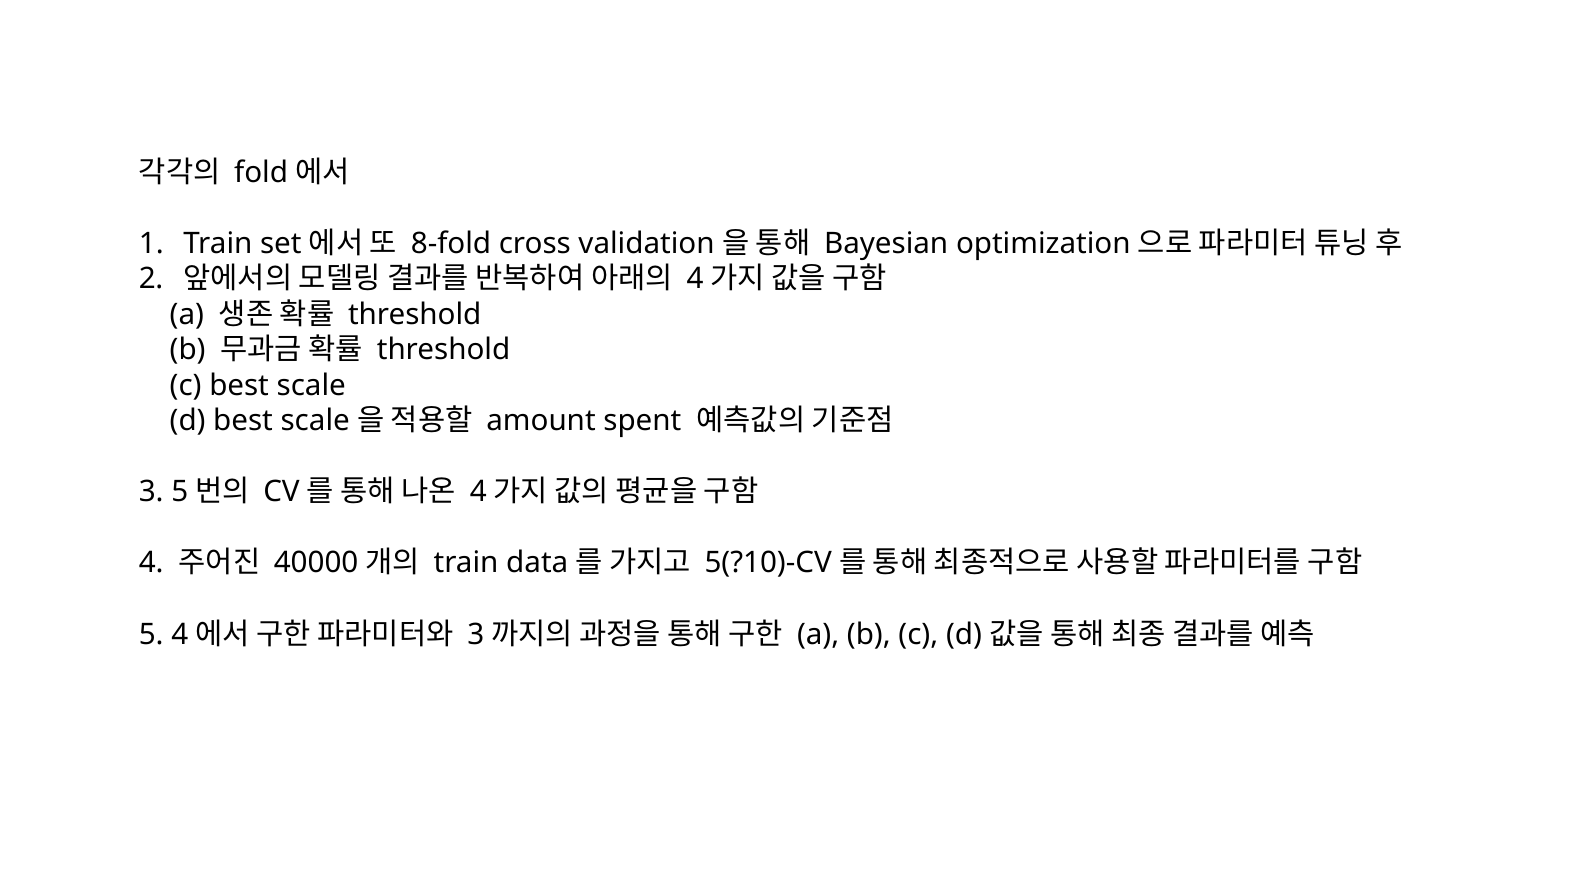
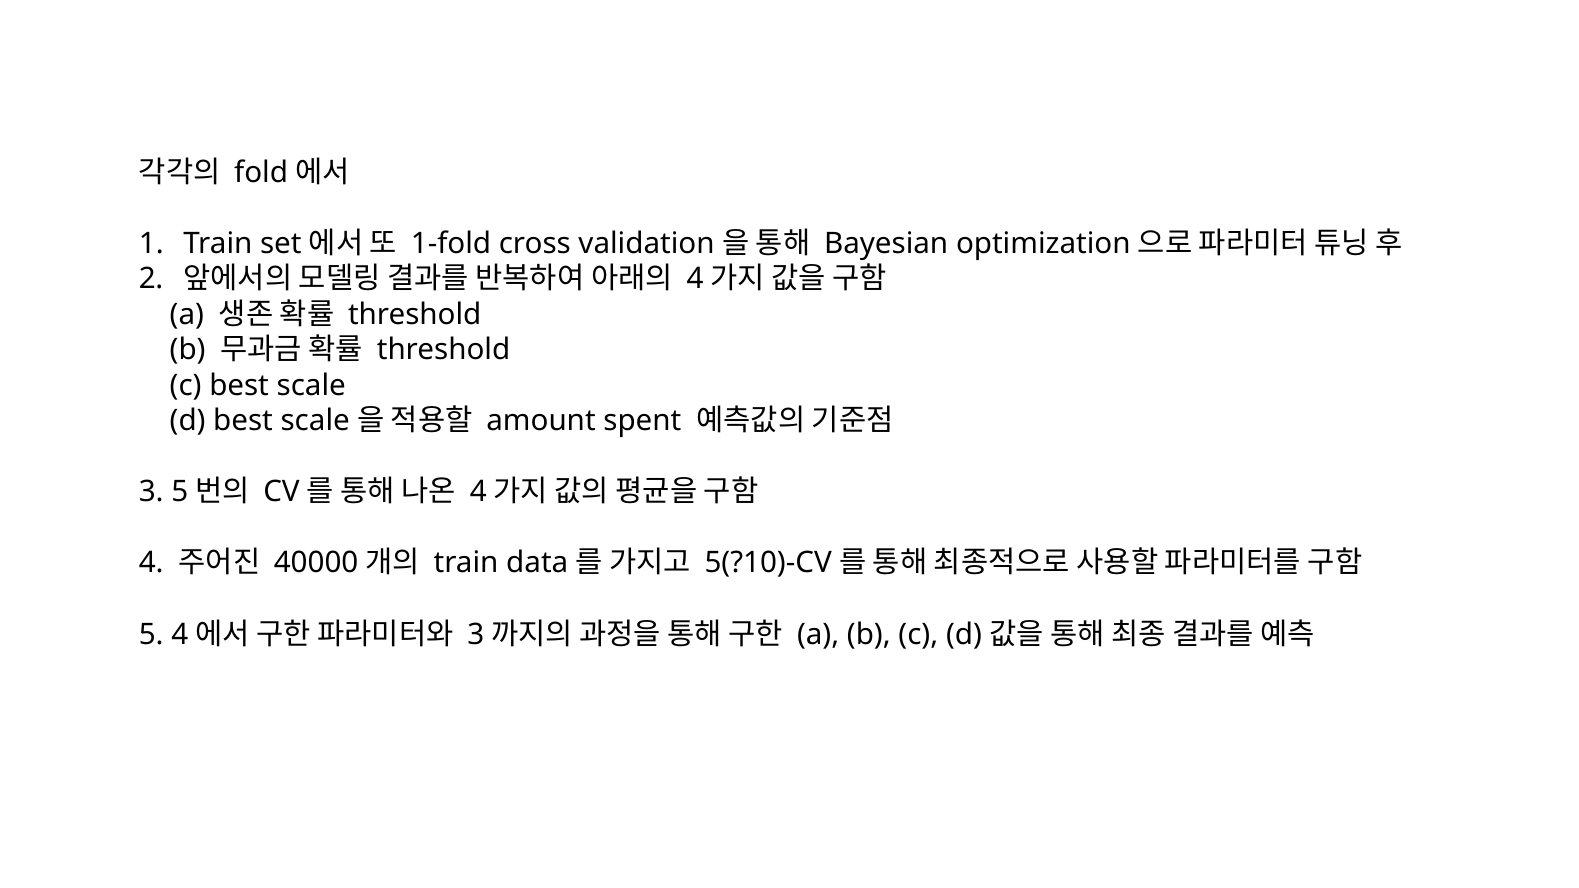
8-fold: 8-fold -> 1-fold
